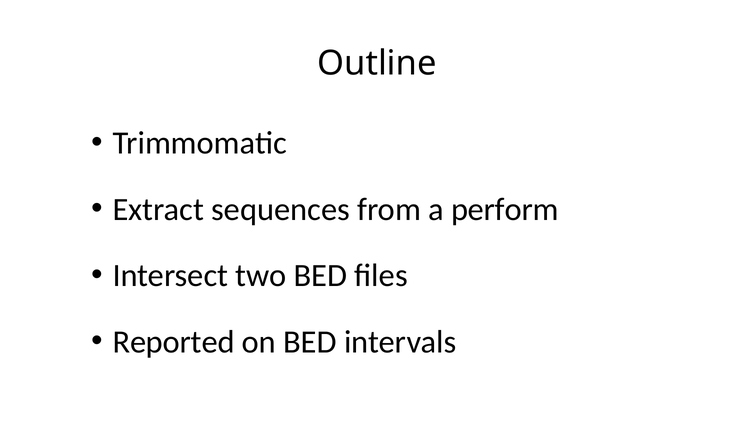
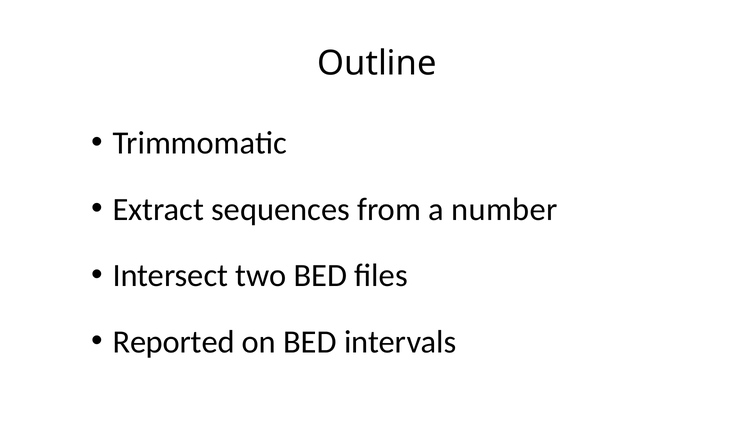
perform: perform -> number
